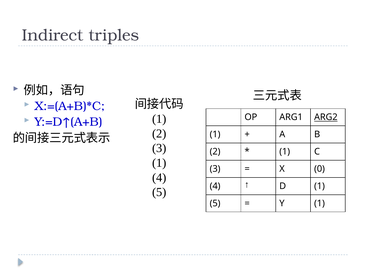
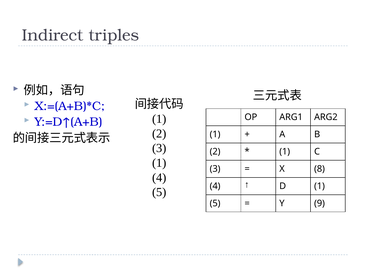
ARG2 underline: present -> none
0: 0 -> 8
Y 1: 1 -> 9
